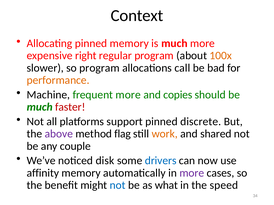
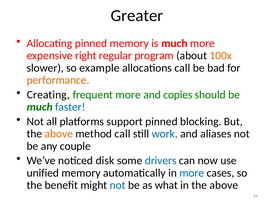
Context: Context -> Greater
so program: program -> example
Machine: Machine -> Creating
faster colour: red -> blue
discrete: discrete -> blocking
above at (59, 134) colour: purple -> orange
method flag: flag -> call
work colour: orange -> blue
shared: shared -> aliases
affinity: affinity -> unified
more at (192, 173) colour: purple -> blue
in the speed: speed -> above
